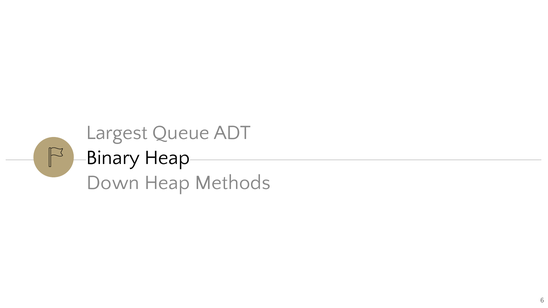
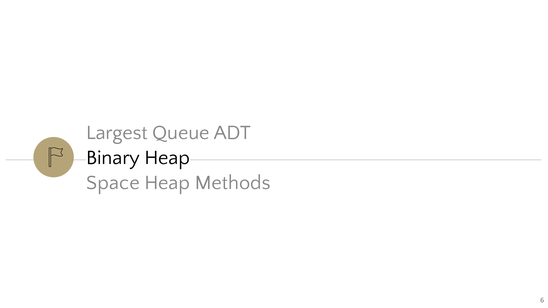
Down: Down -> Space
